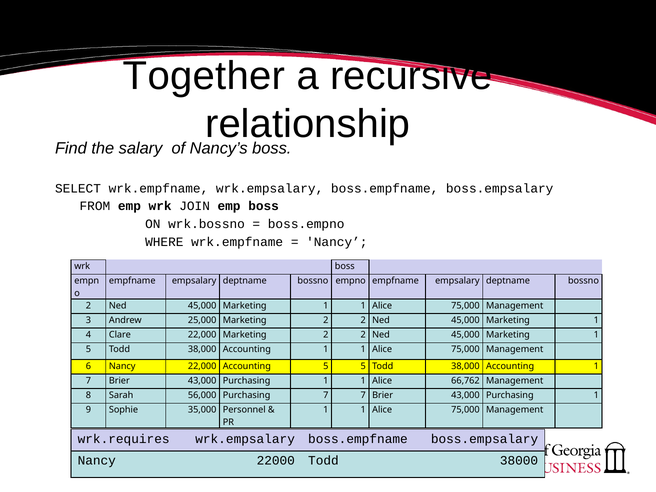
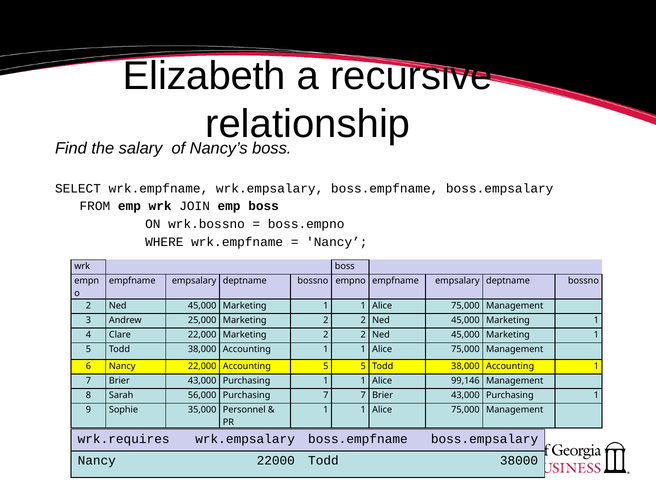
Together: Together -> Elizabeth
66,762: 66,762 -> 99,146
